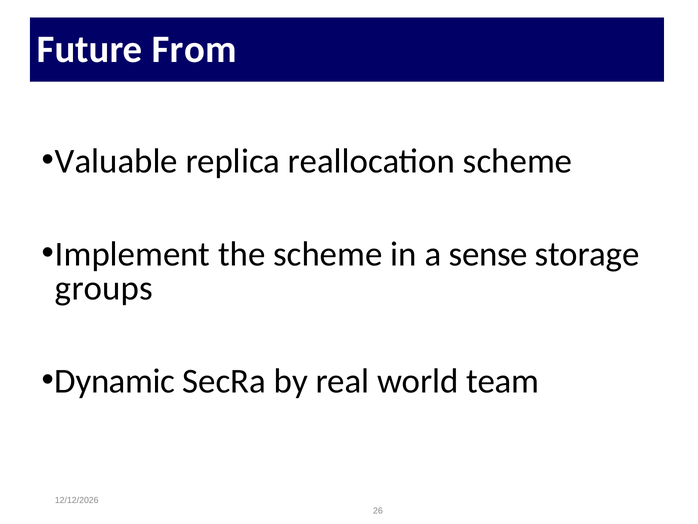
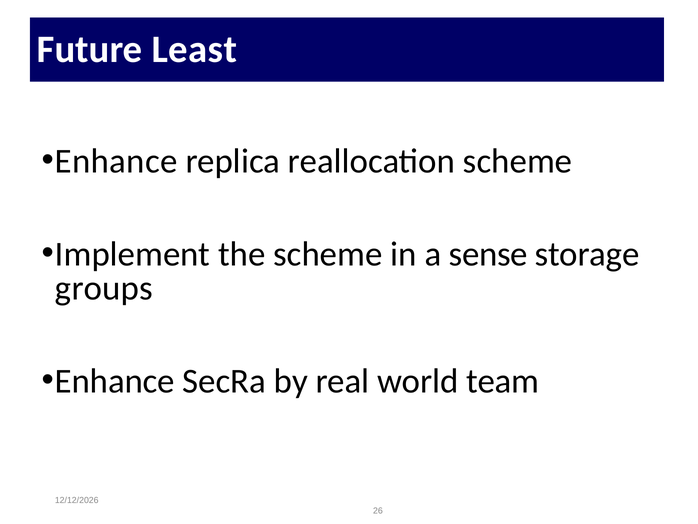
From: From -> Least
Valuable at (116, 161): Valuable -> Enhance
Dynamic at (115, 381): Dynamic -> Enhance
